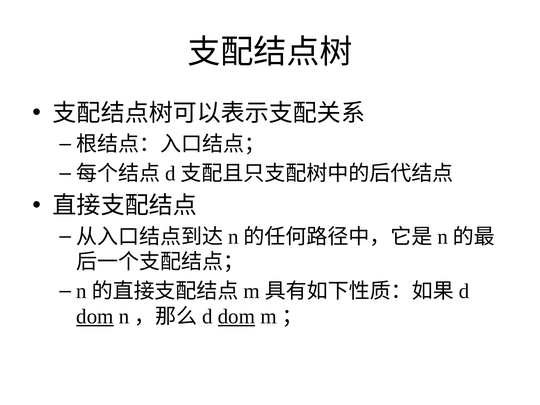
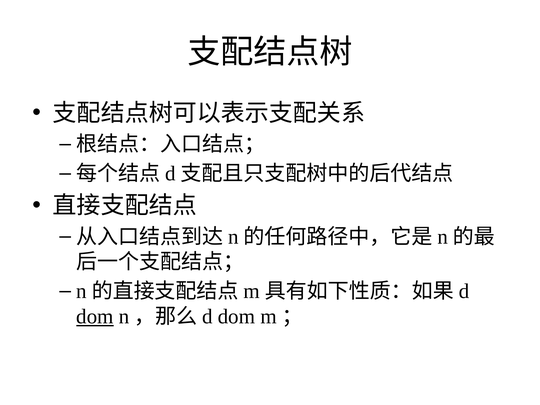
dom at (236, 317) underline: present -> none
